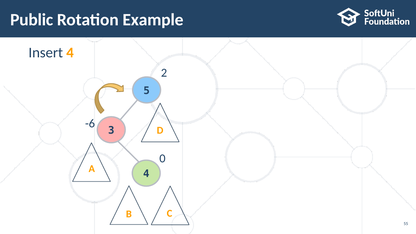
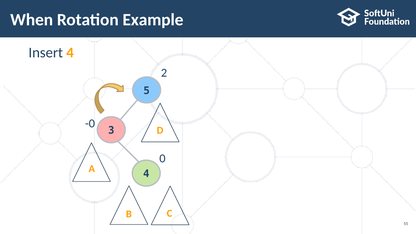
Public: Public -> When
-6: -6 -> -0
